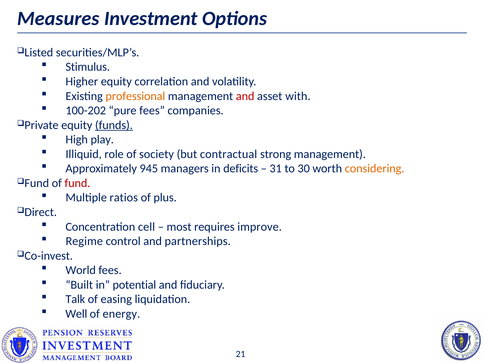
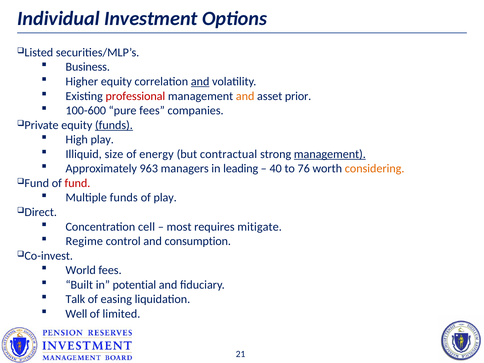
Measures: Measures -> Individual
Stimulus: Stimulus -> Business
and at (200, 82) underline: none -> present
professional colour: orange -> red
and at (245, 96) colour: red -> orange
with: with -> prior
100-202: 100-202 -> 100-600
role: role -> size
society: society -> energy
management at (330, 154) underline: none -> present
945: 945 -> 963
deficits: deficits -> leading
31: 31 -> 40
30: 30 -> 76
Multiple ratios: ratios -> funds
of plus: plus -> play
improve: improve -> mitigate
partnerships: partnerships -> consumption
energy: energy -> limited
